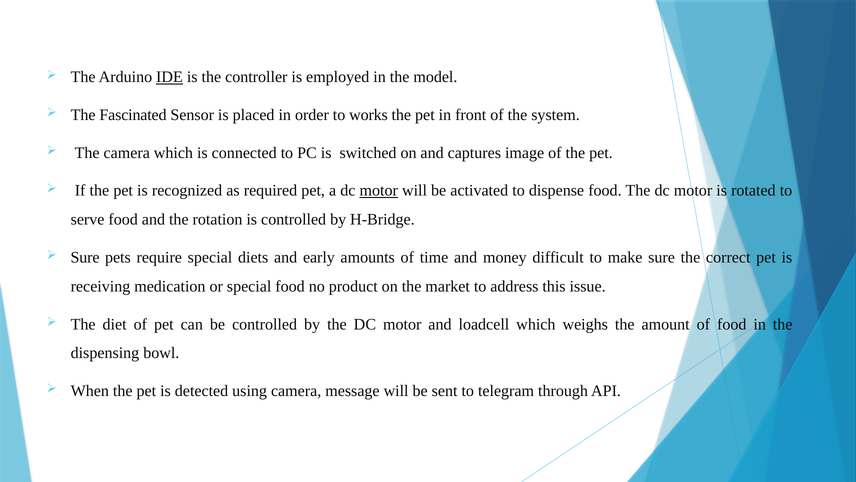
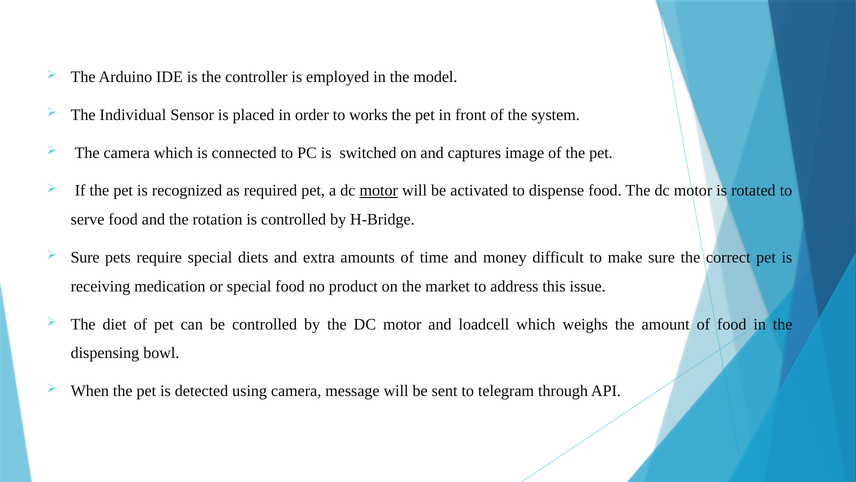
IDE underline: present -> none
Fascinated: Fascinated -> Individual
early: early -> extra
